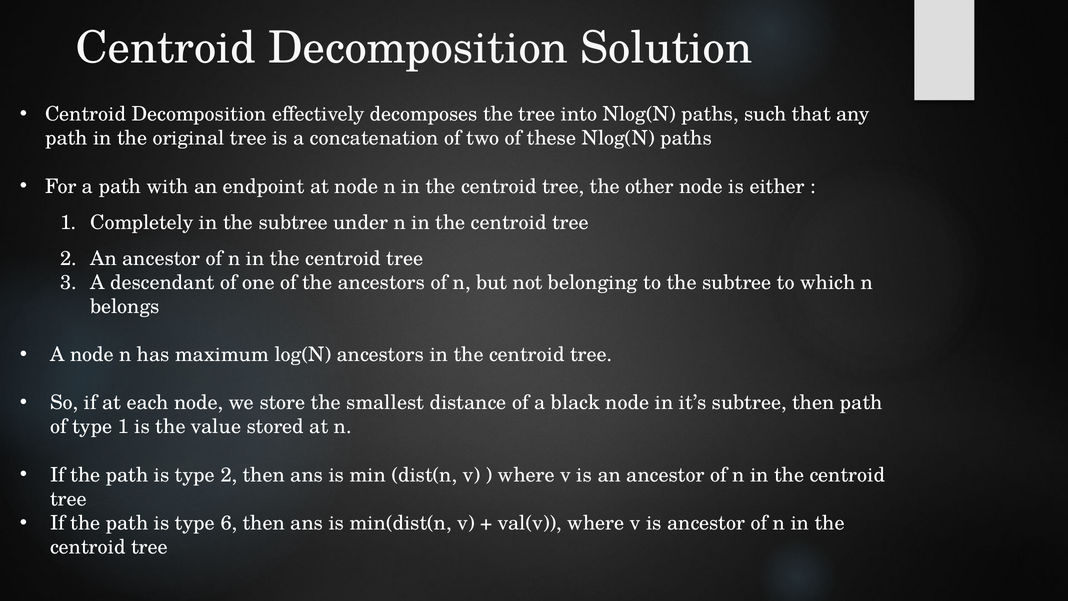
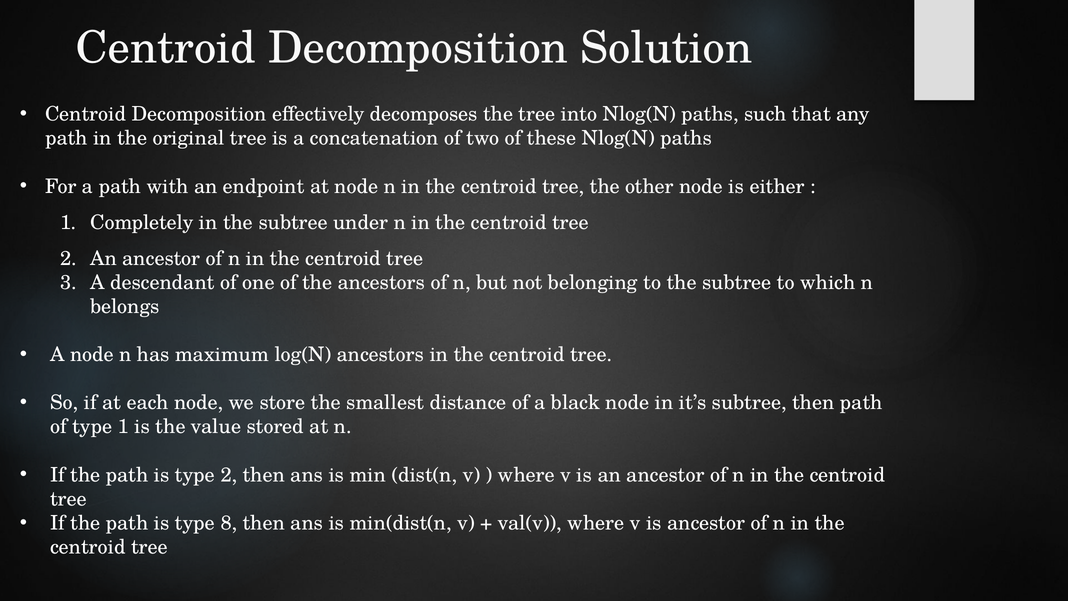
6: 6 -> 8
